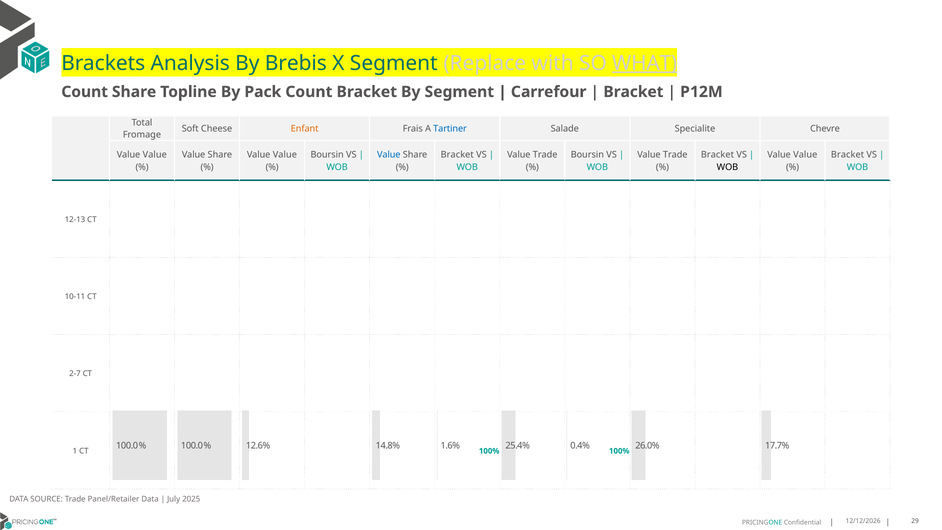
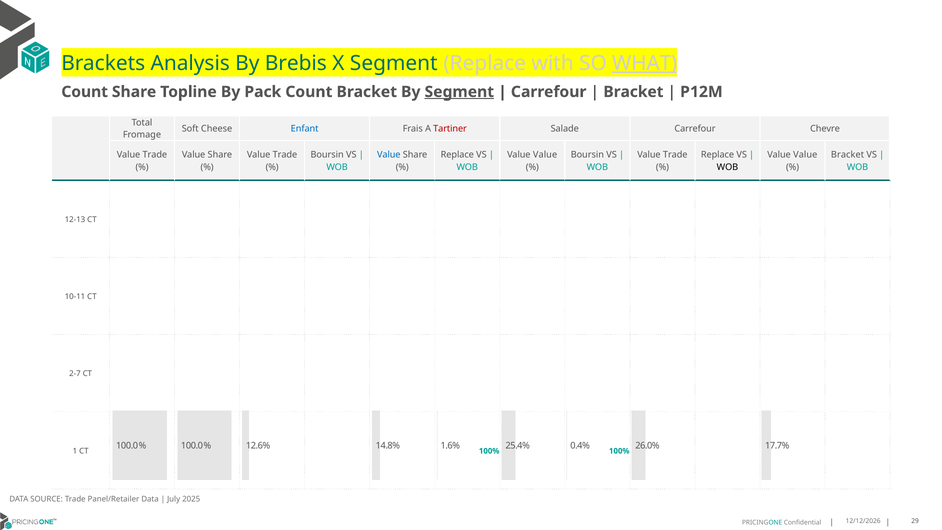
Segment at (459, 92) underline: none -> present
Enfant colour: orange -> blue
Tartiner colour: blue -> red
Salade Specialite: Specialite -> Carrefour
Value at (155, 155): Value -> Trade
Value at (285, 155): Value -> Trade
Bracket at (457, 155): Bracket -> Replace
Trade at (545, 155): Trade -> Value
Bracket at (717, 155): Bracket -> Replace
